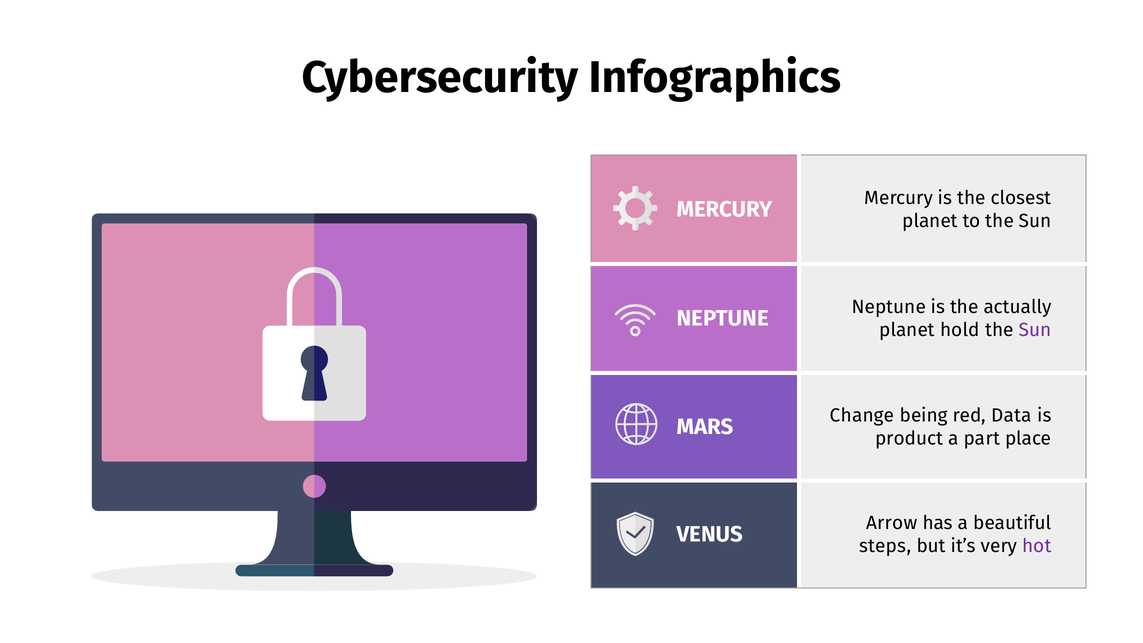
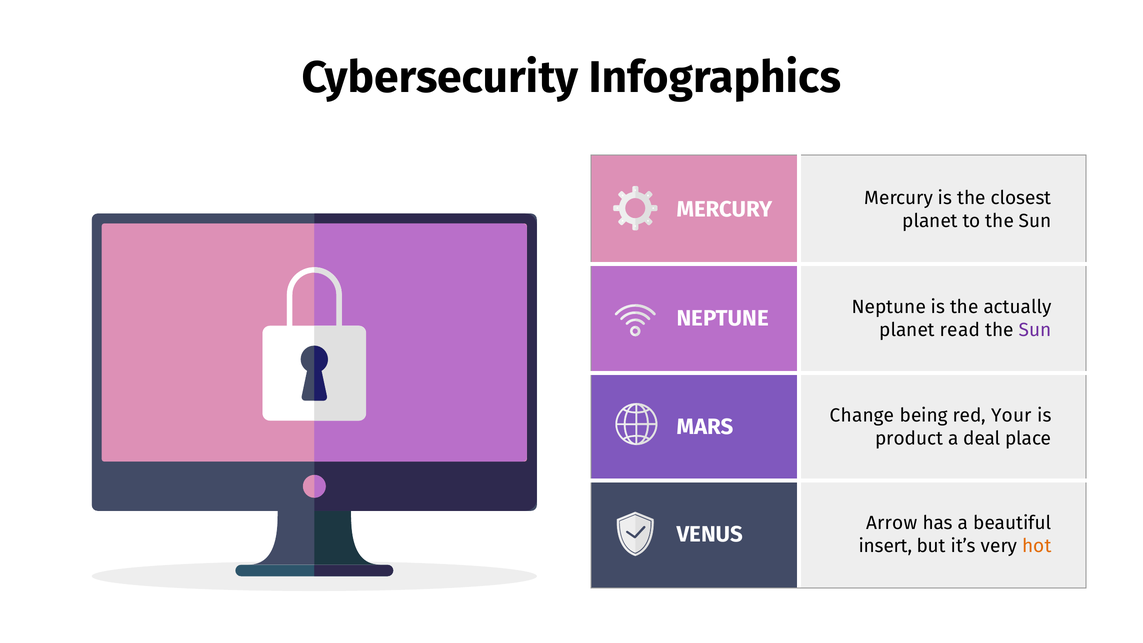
hold: hold -> read
Data: Data -> Your
part: part -> deal
steps: steps -> insert
hot colour: purple -> orange
